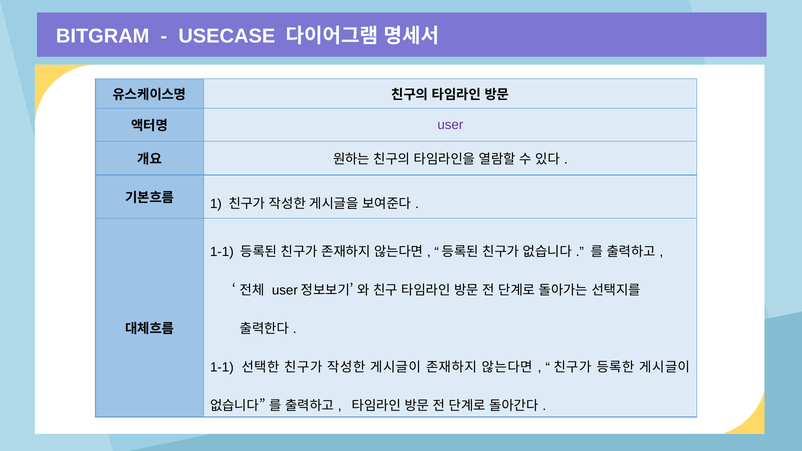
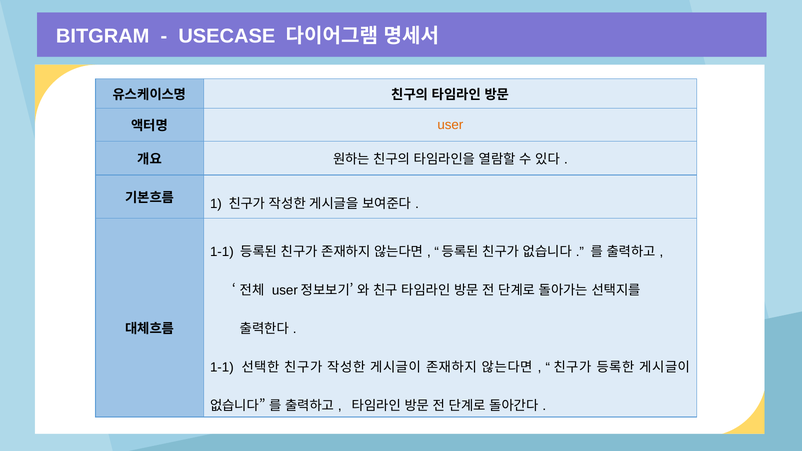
user colour: purple -> orange
